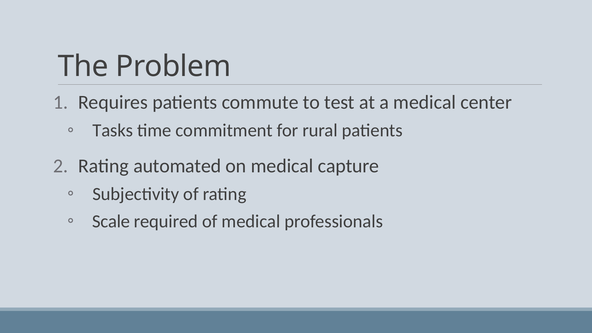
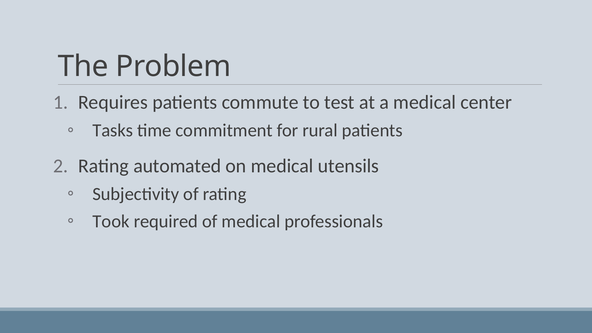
capture: capture -> utensils
Scale: Scale -> Took
